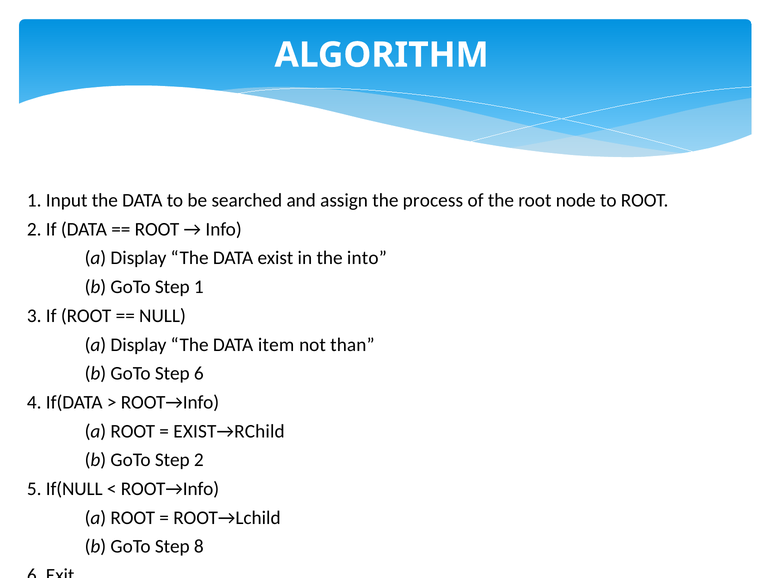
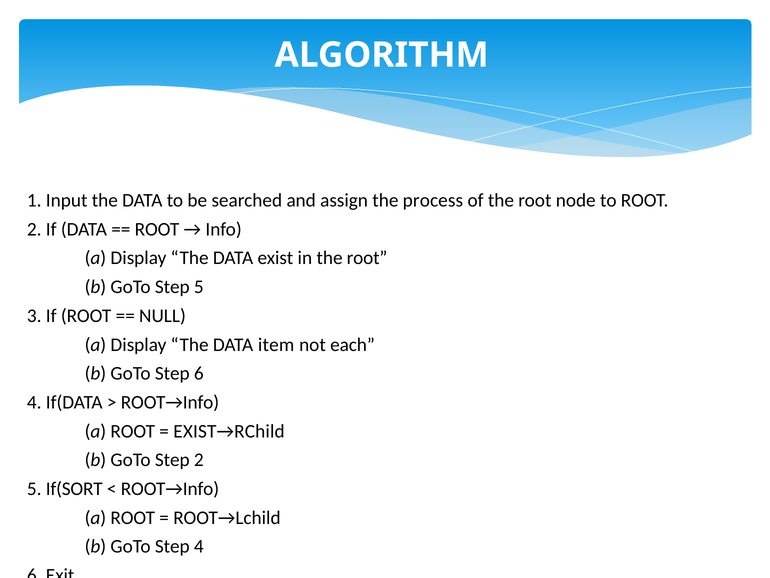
in the into: into -> root
Step 1: 1 -> 5
than: than -> each
If(NULL: If(NULL -> If(SORT
Step 8: 8 -> 4
